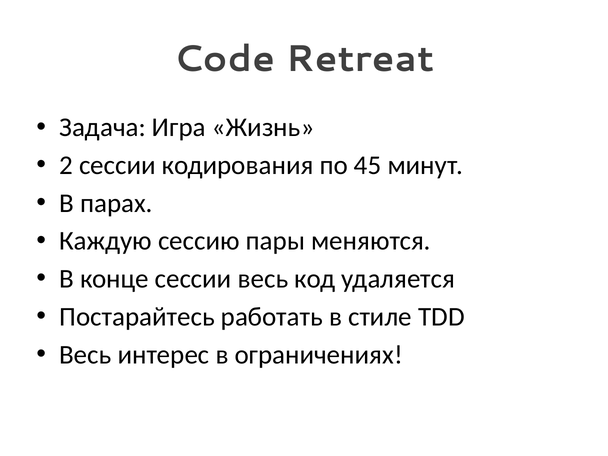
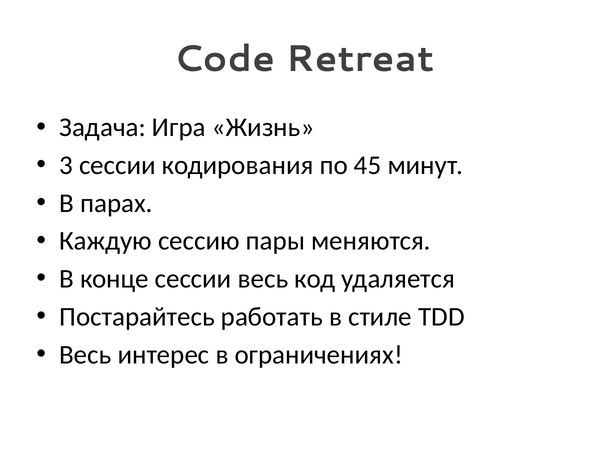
2: 2 -> 3
